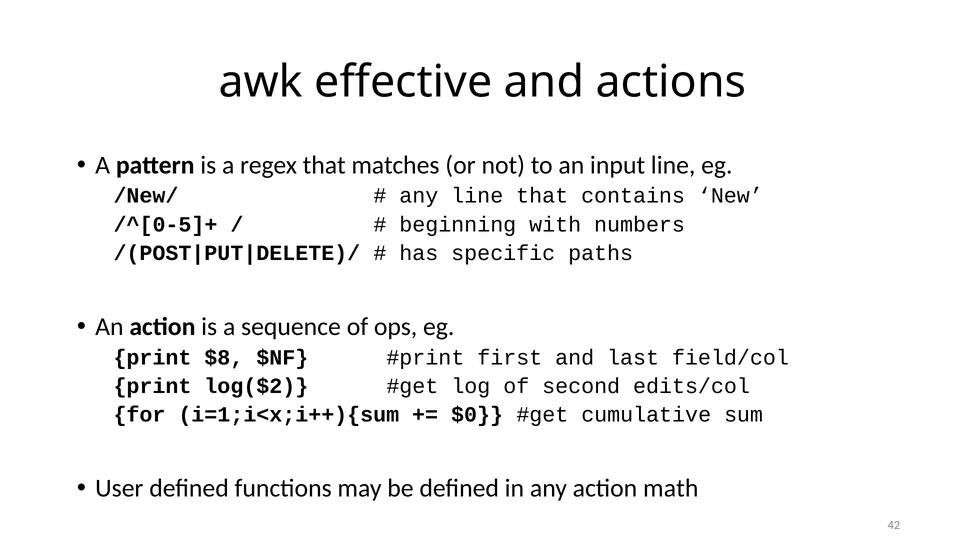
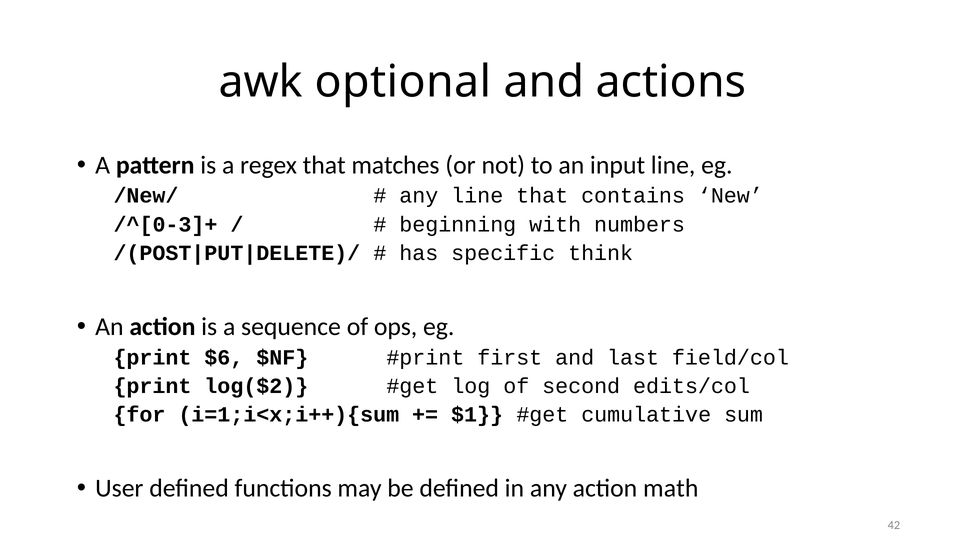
effective: effective -> optional
/^[0-5]+: /^[0-5]+ -> /^[0-3]+
paths: paths -> think
$8: $8 -> $6
$0: $0 -> $1
